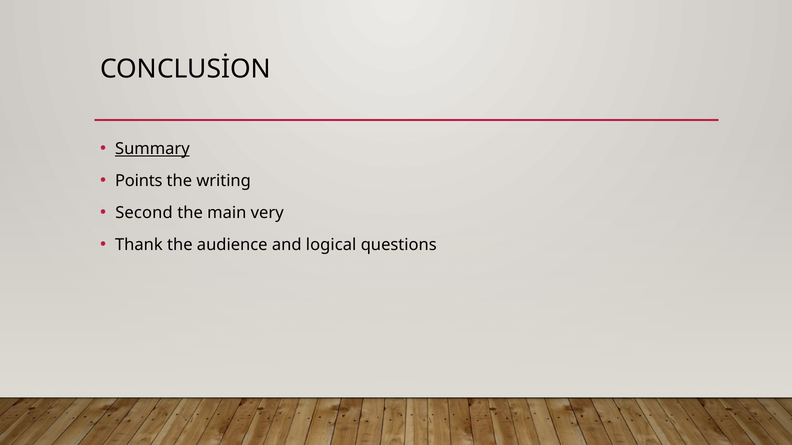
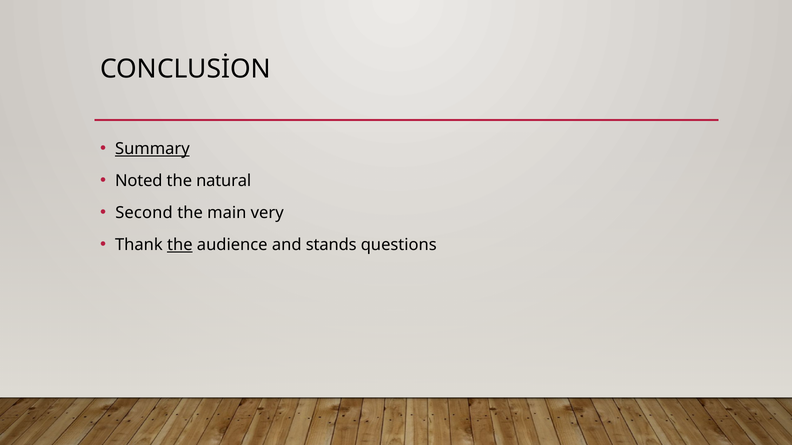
Points: Points -> Noted
writing: writing -> natural
the at (180, 245) underline: none -> present
logical: logical -> stands
